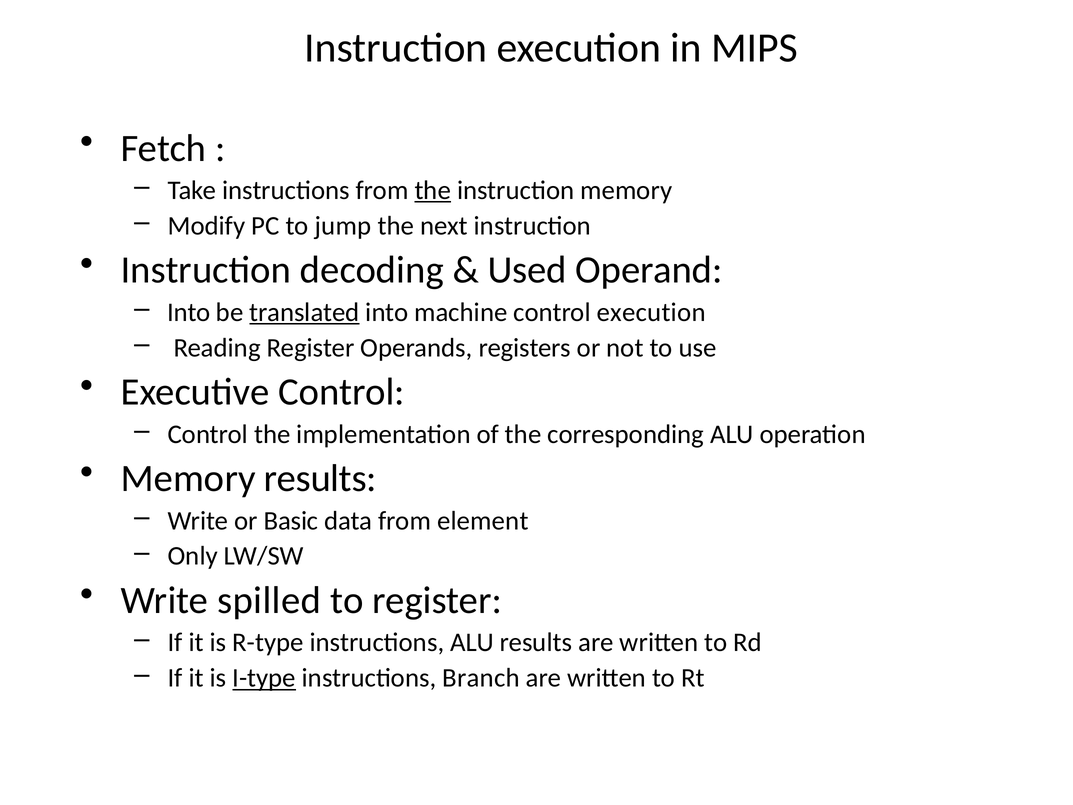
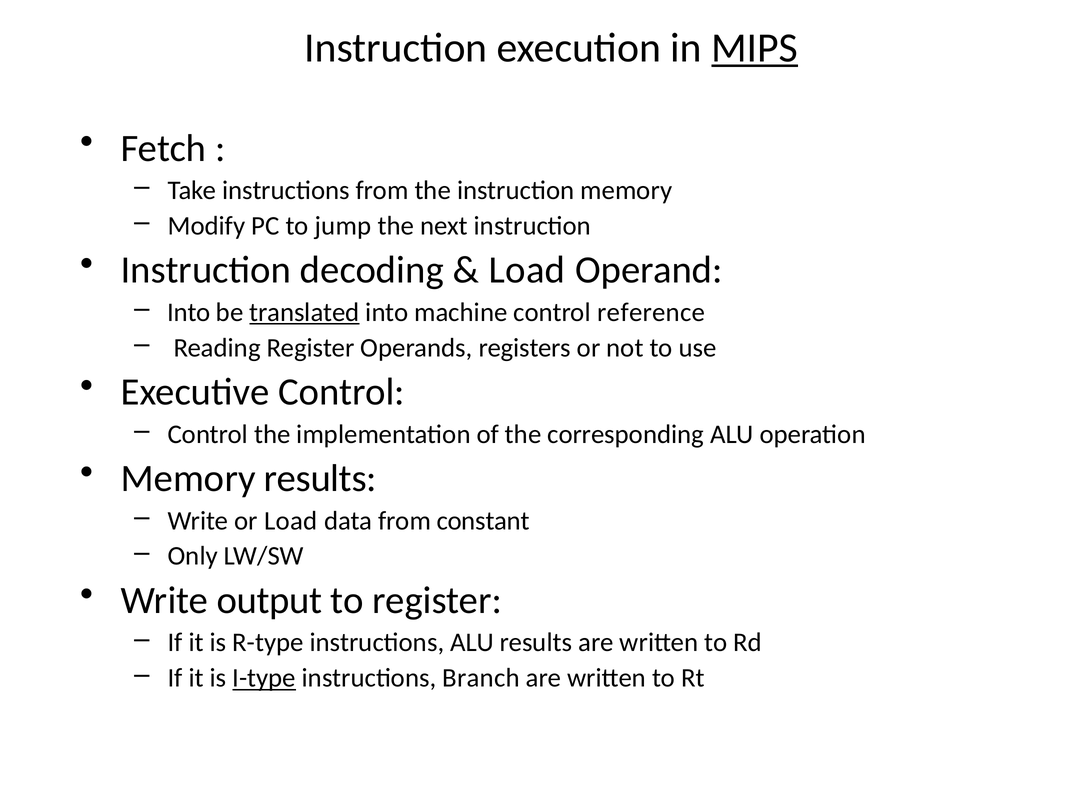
MIPS underline: none -> present
the at (433, 190) underline: present -> none
Used at (527, 270): Used -> Load
control execution: execution -> reference
or Basic: Basic -> Load
element: element -> constant
spilled: spilled -> output
